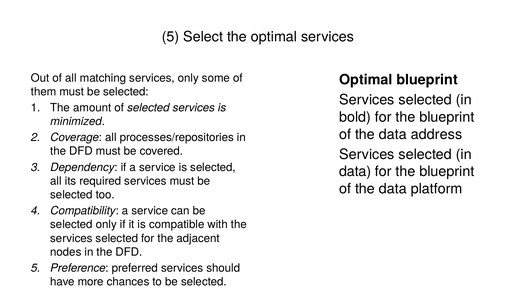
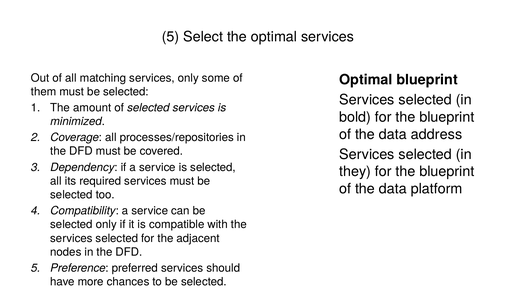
data at (355, 172): data -> they
